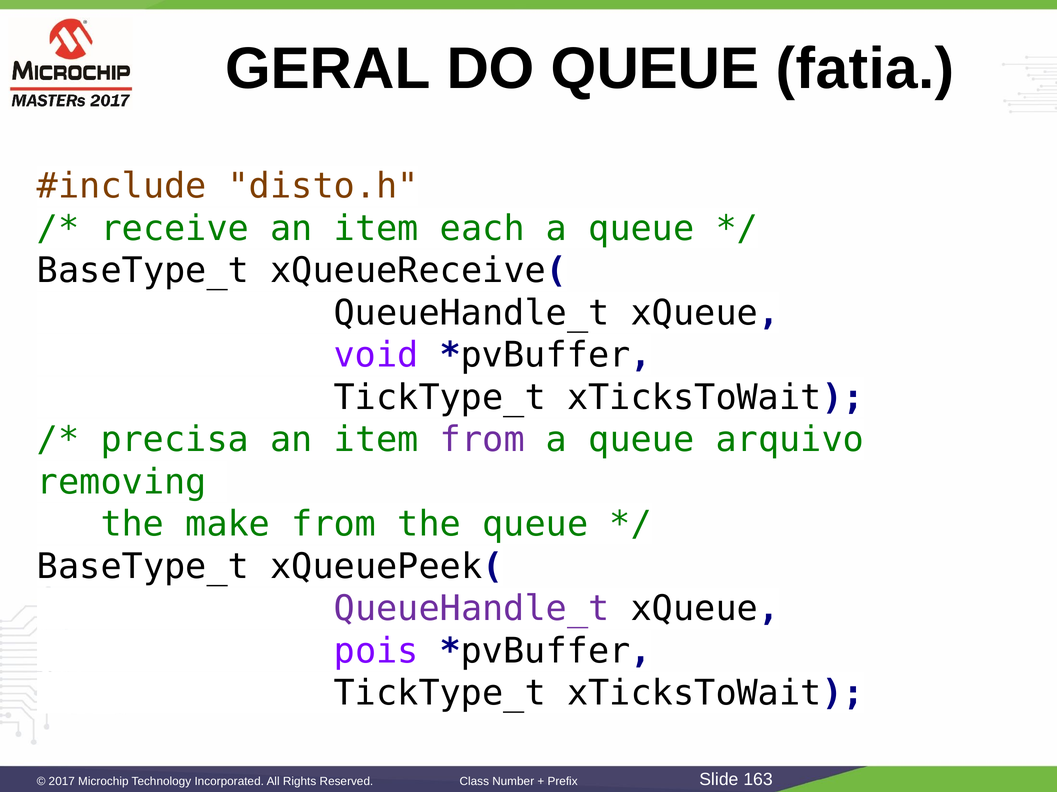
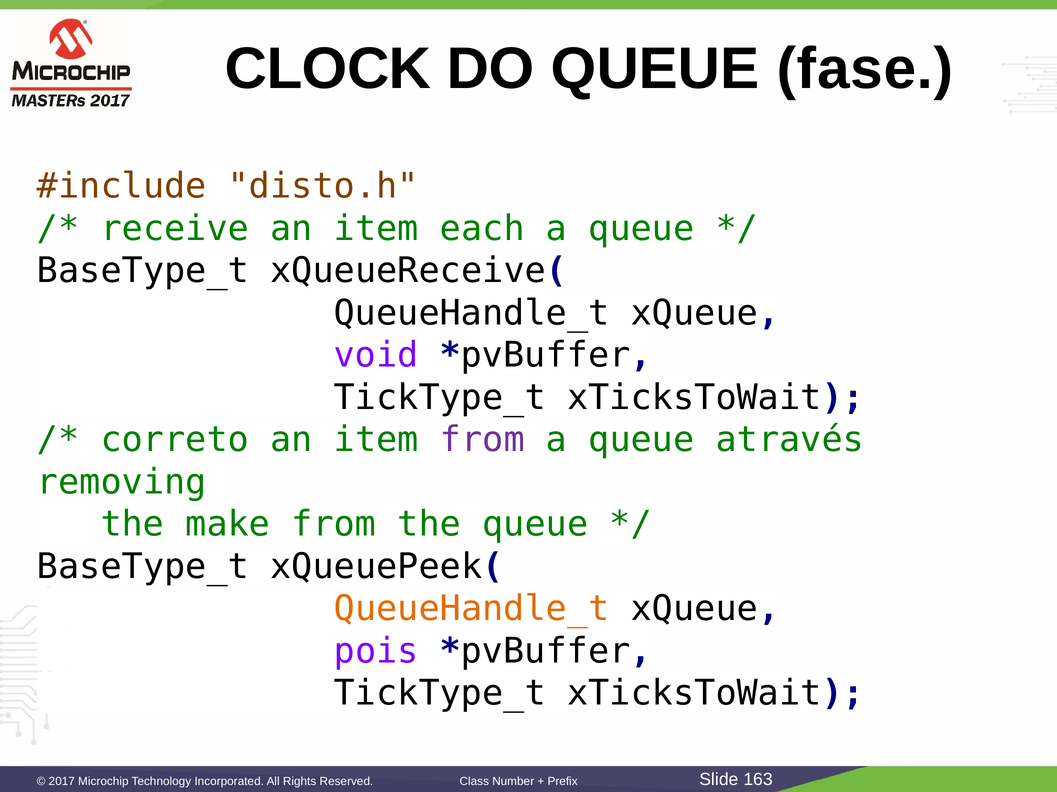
GERAL: GERAL -> CLOCK
fatia: fatia -> fase
precisa: precisa -> correto
arquivo: arquivo -> através
QueueHandle_t at (472, 609) colour: purple -> orange
